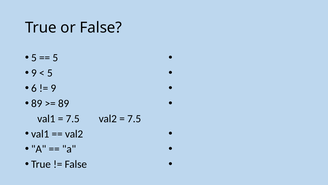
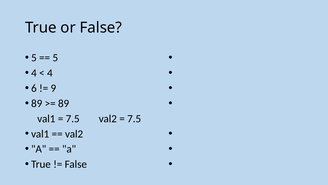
9 at (34, 73): 9 -> 4
5 at (50, 73): 5 -> 4
